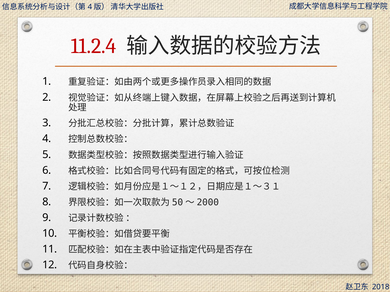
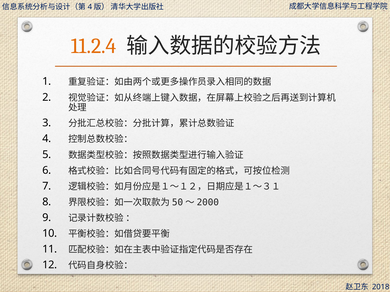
11.2.4 colour: red -> orange
